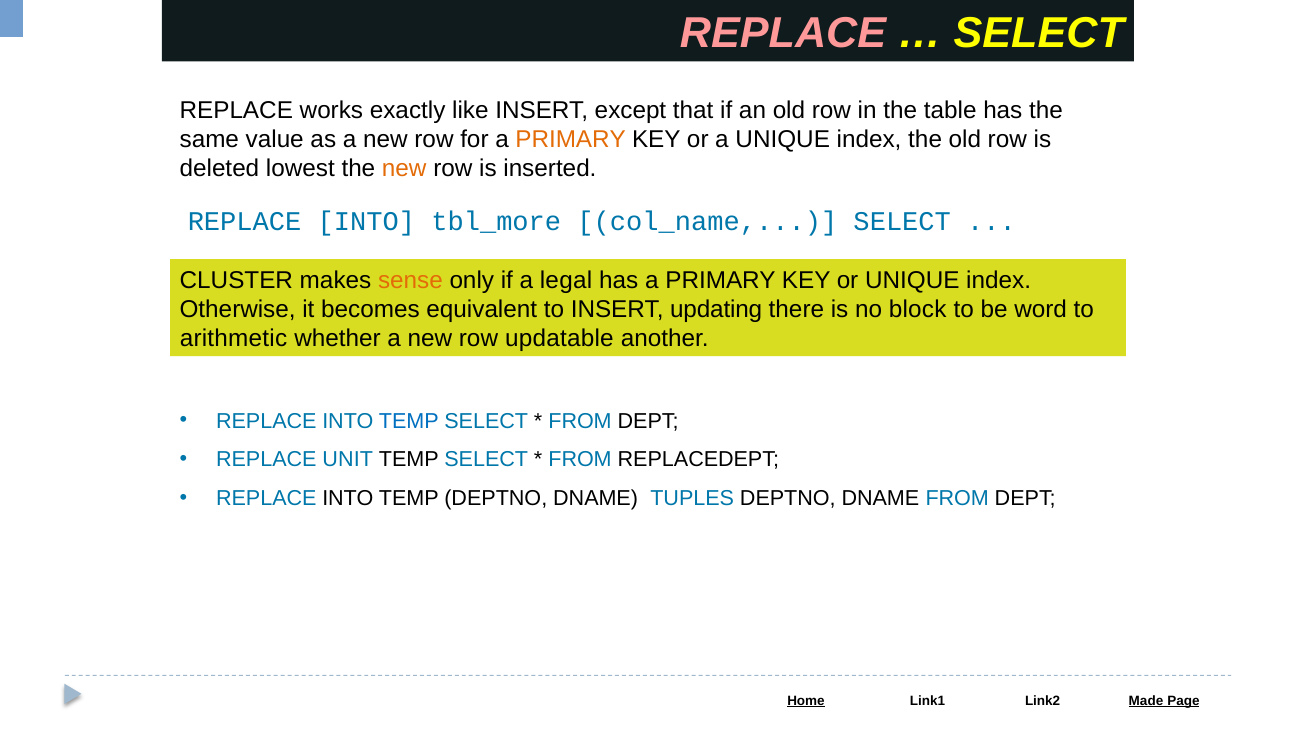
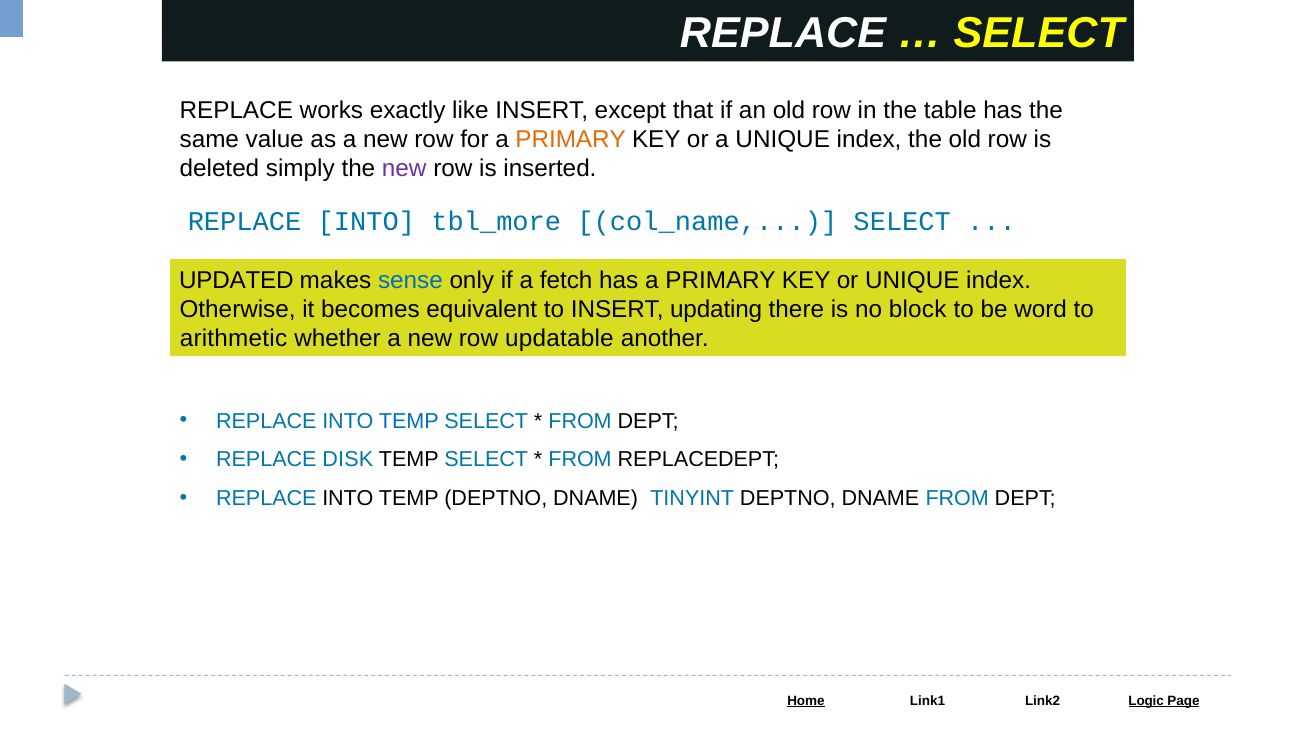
REPLACE at (783, 34) colour: pink -> white
lowest: lowest -> simply
new at (404, 168) colour: orange -> purple
CLUSTER: CLUSTER -> UPDATED
sense colour: orange -> blue
legal: legal -> fetch
UNIT: UNIT -> DISK
TUPLES: TUPLES -> TINYINT
Made: Made -> Logic
